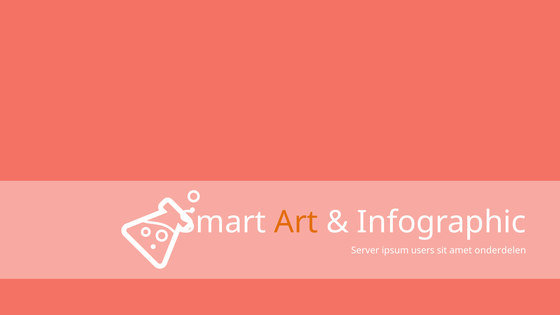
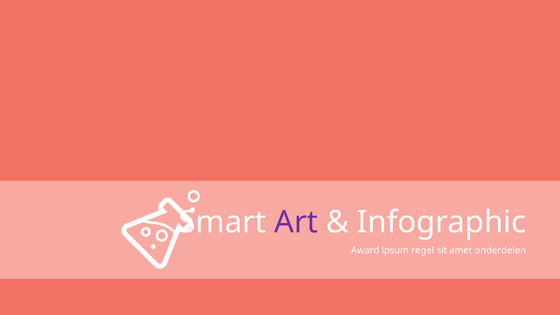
Art colour: orange -> purple
Server: Server -> Award
users: users -> regel
